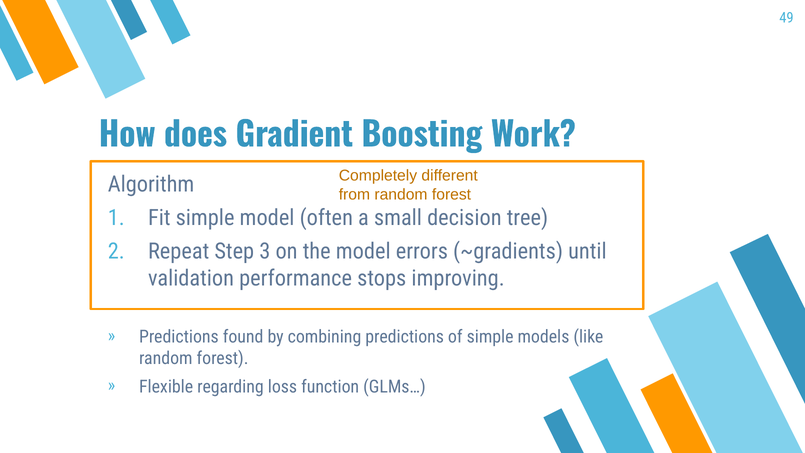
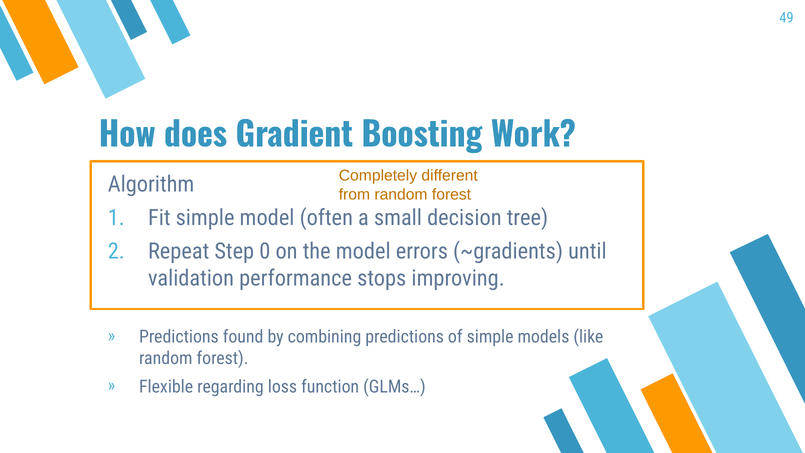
3: 3 -> 0
